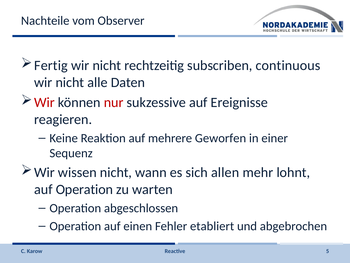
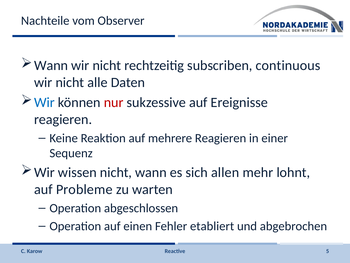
Fertig at (51, 65): Fertig -> Wann
Wir at (44, 102) colour: red -> blue
mehrere Geworfen: Geworfen -> Reagieren
auf Operation: Operation -> Probleme
